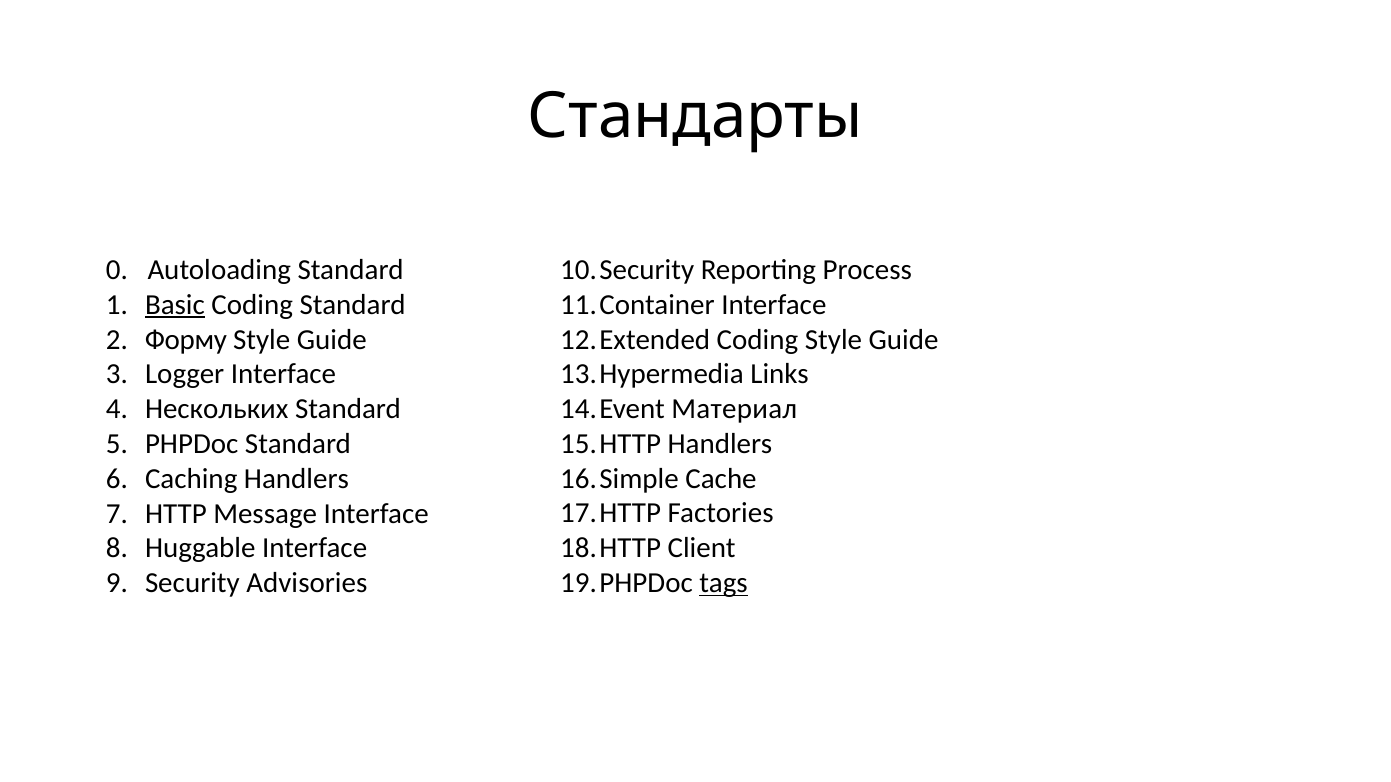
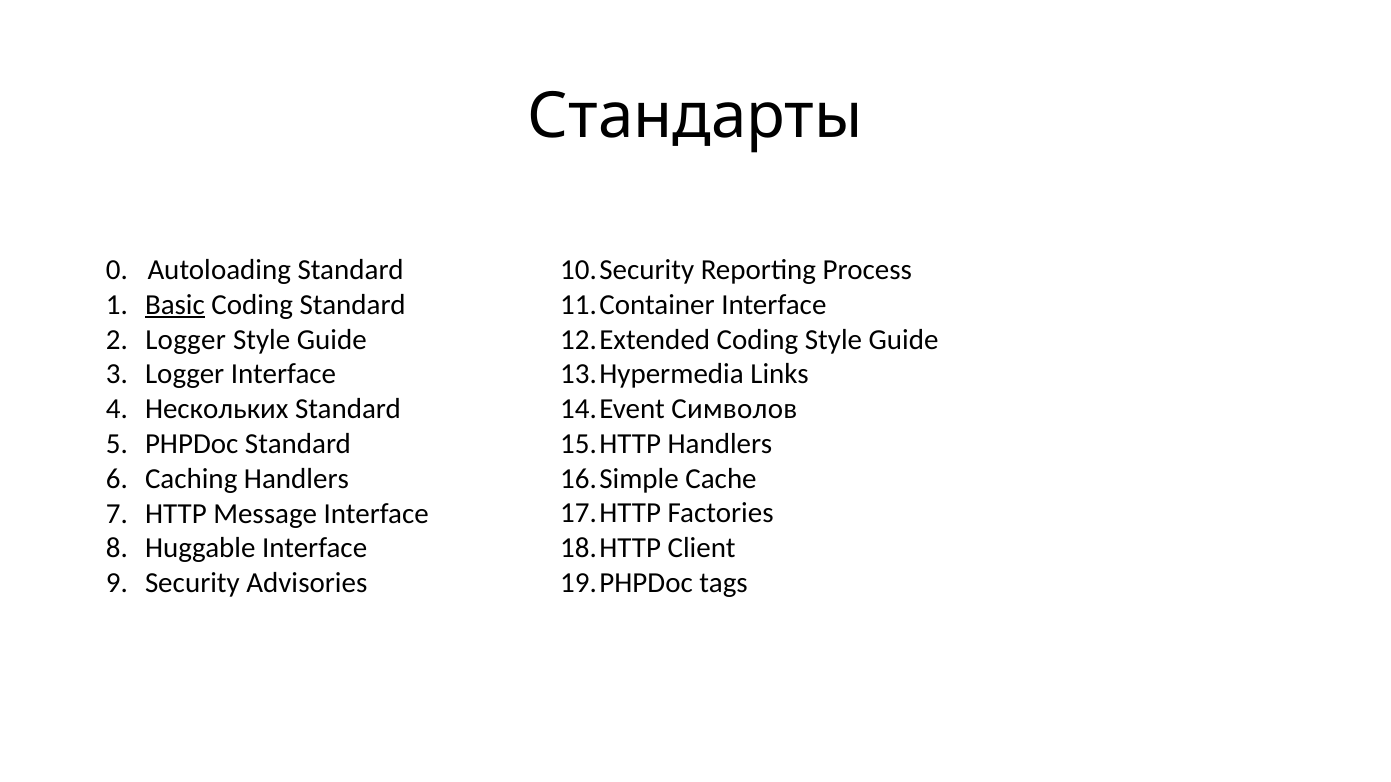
Форму at (186, 340): Форму -> Logger
Материал: Материал -> Символов
tags underline: present -> none
